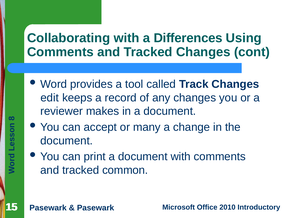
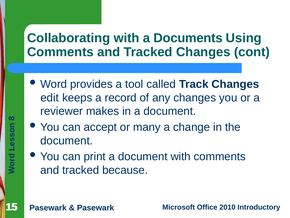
Differences: Differences -> Documents
common: common -> because
